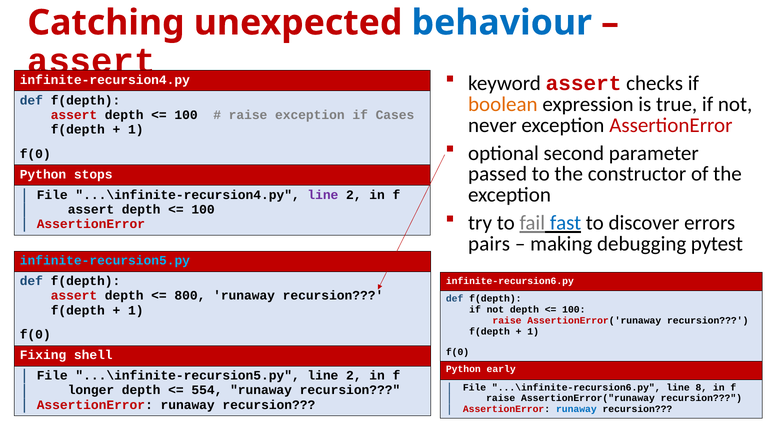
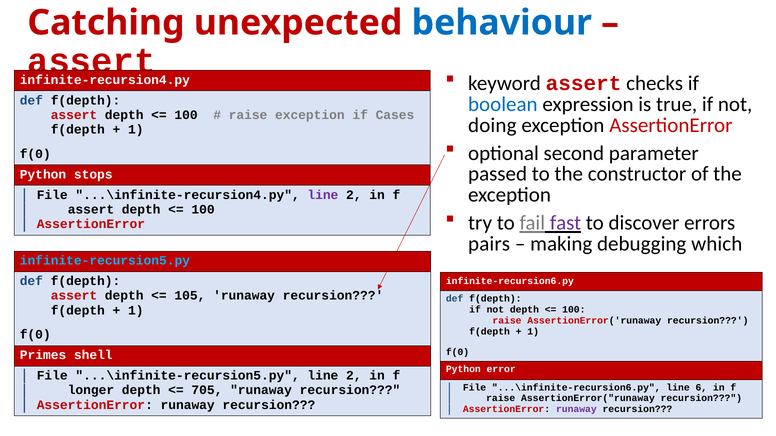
boolean colour: orange -> blue
never: never -> doing
fast colour: blue -> purple
pytest: pytest -> which
800: 800 -> 105
Fixing: Fixing -> Primes
early: early -> error
8: 8 -> 6
554: 554 -> 705
runaway at (576, 410) colour: blue -> purple
